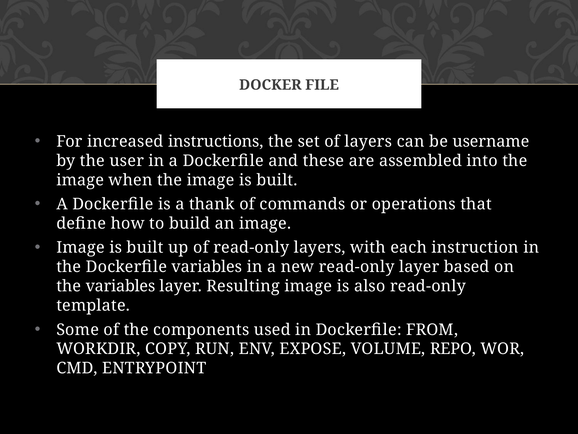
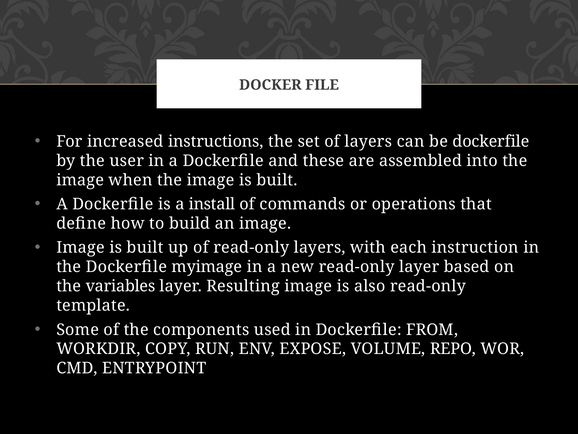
be username: username -> dockerfile
thank: thank -> install
Dockerfile variables: variables -> myimage
